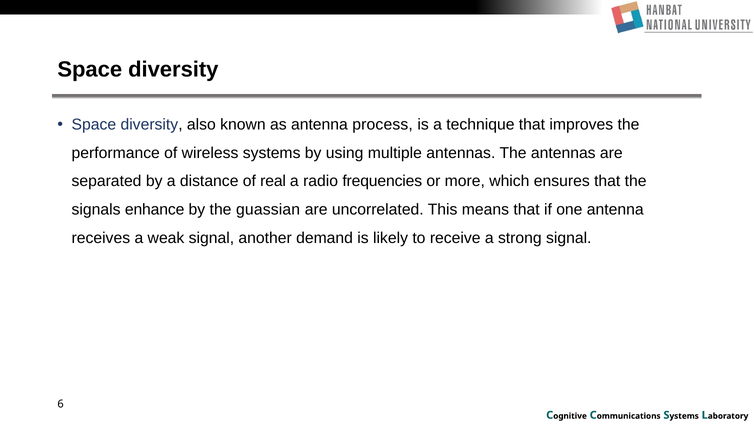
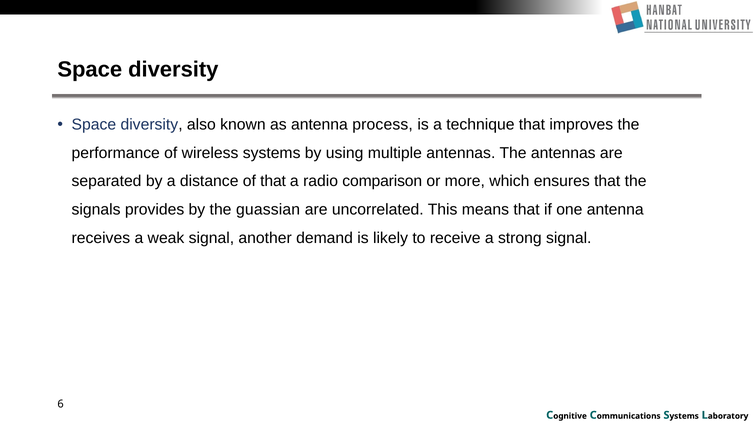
of real: real -> that
frequencies: frequencies -> comparison
enhance: enhance -> provides
